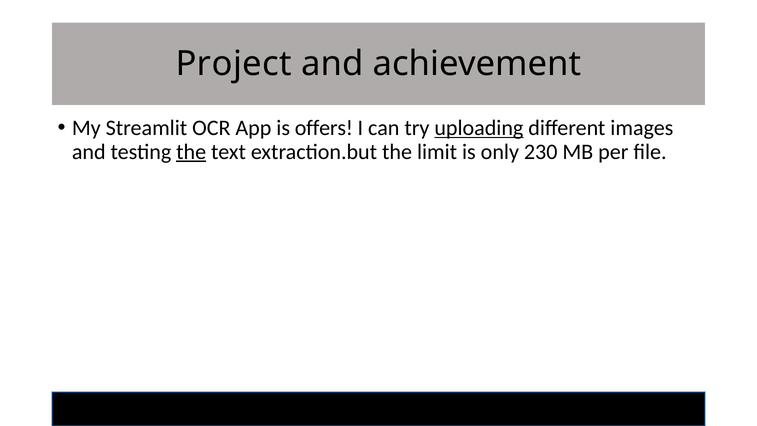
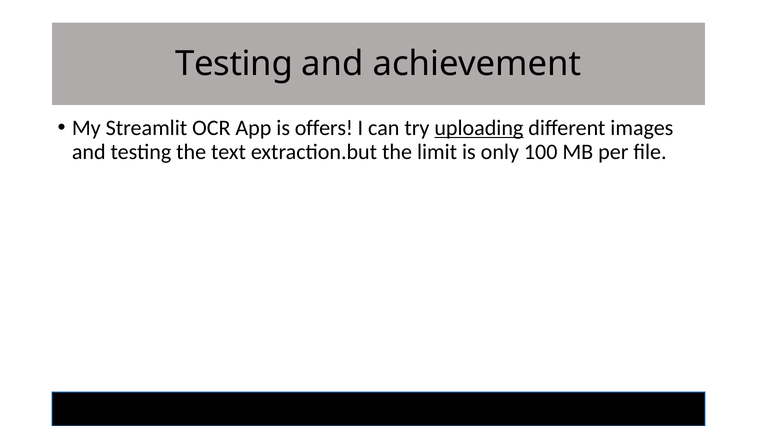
Project at (234, 64): Project -> Testing
the at (191, 152) underline: present -> none
230: 230 -> 100
